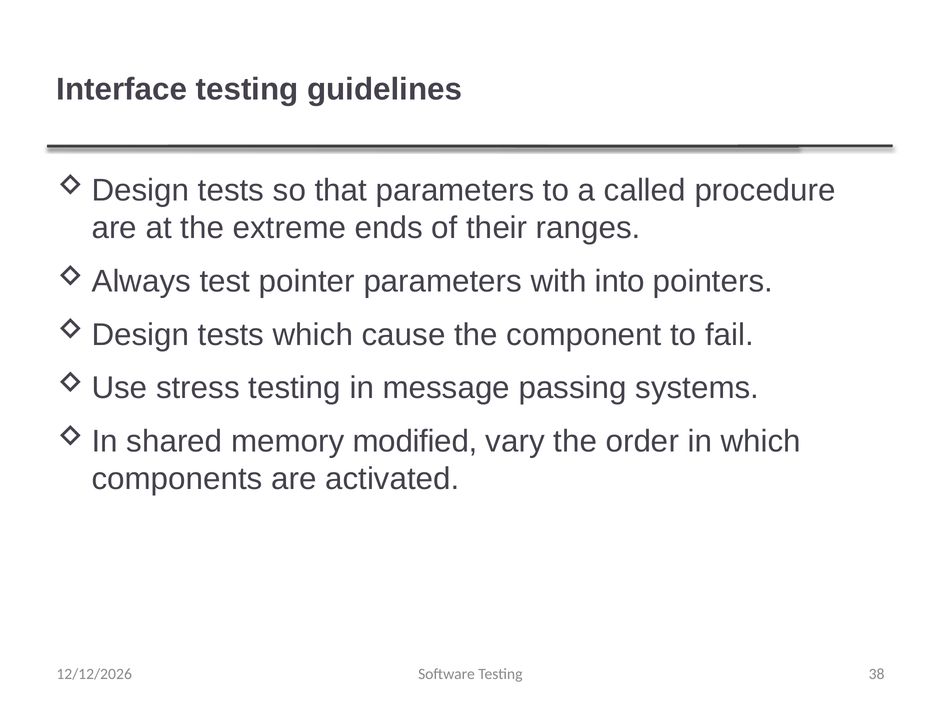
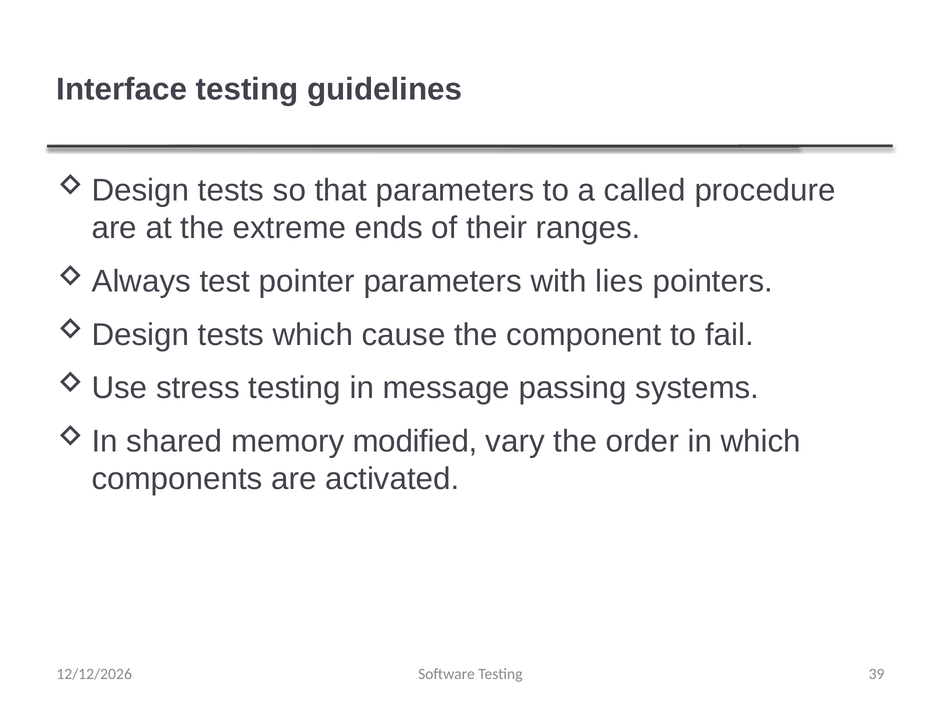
into: into -> lies
38: 38 -> 39
